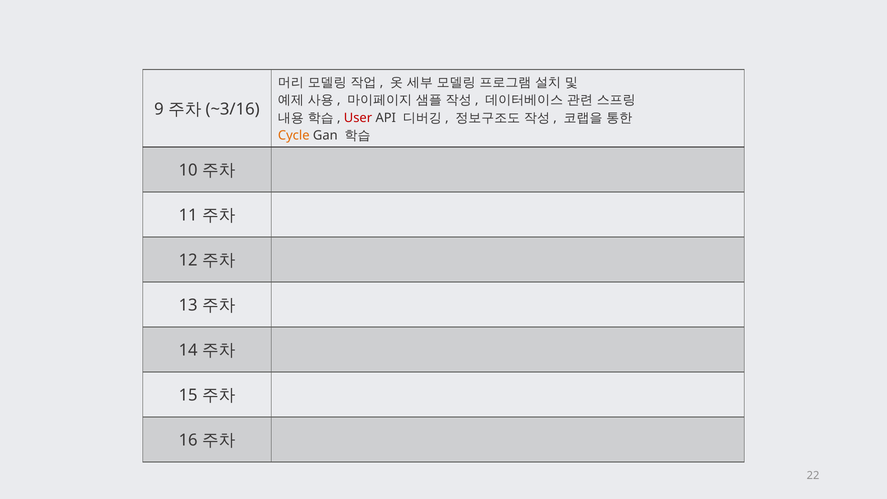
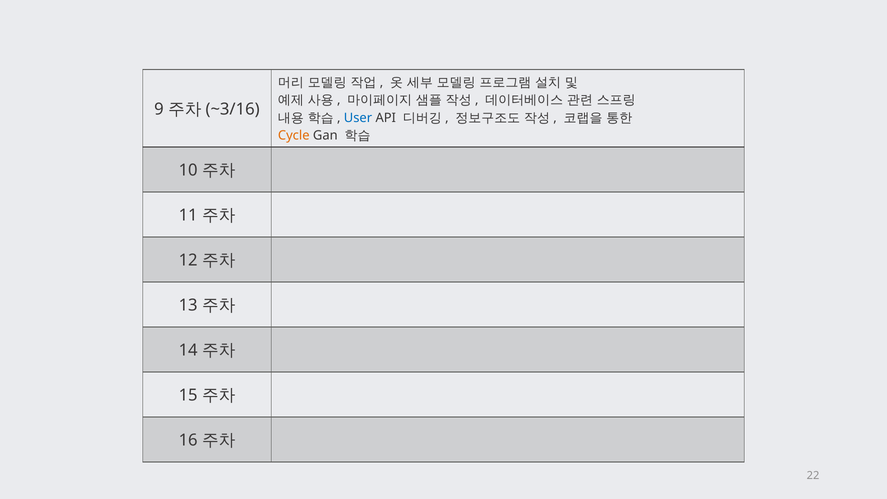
User colour: red -> blue
